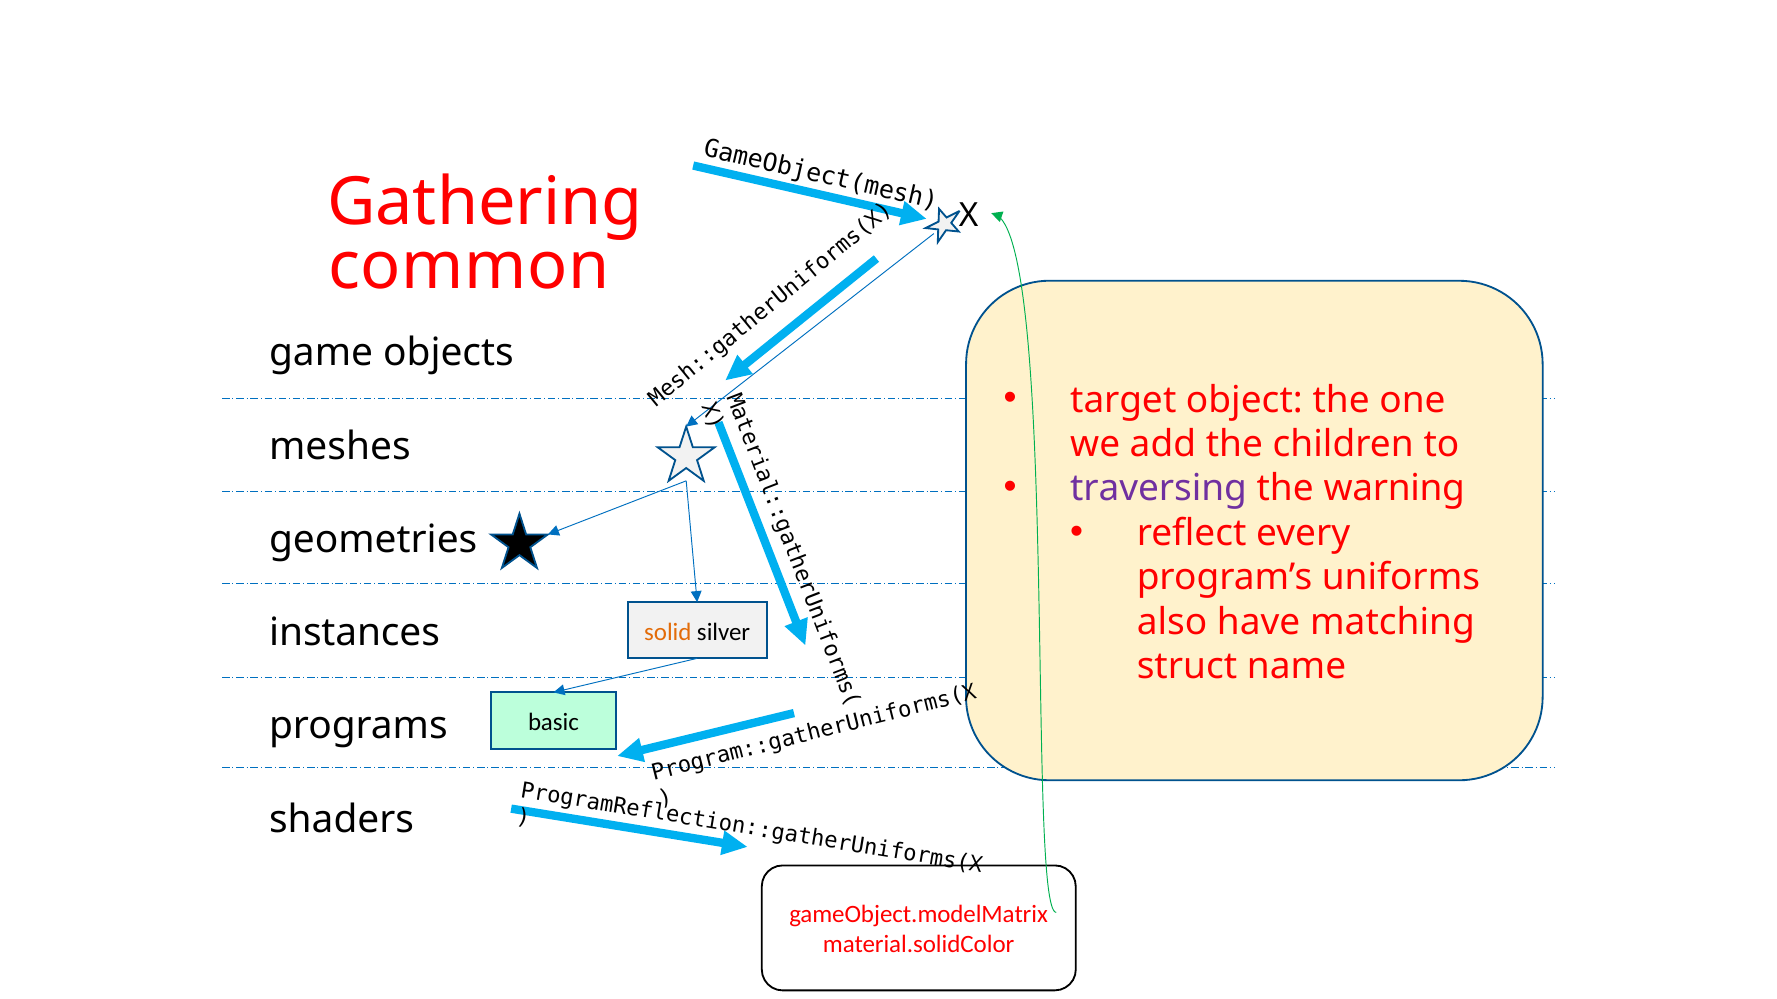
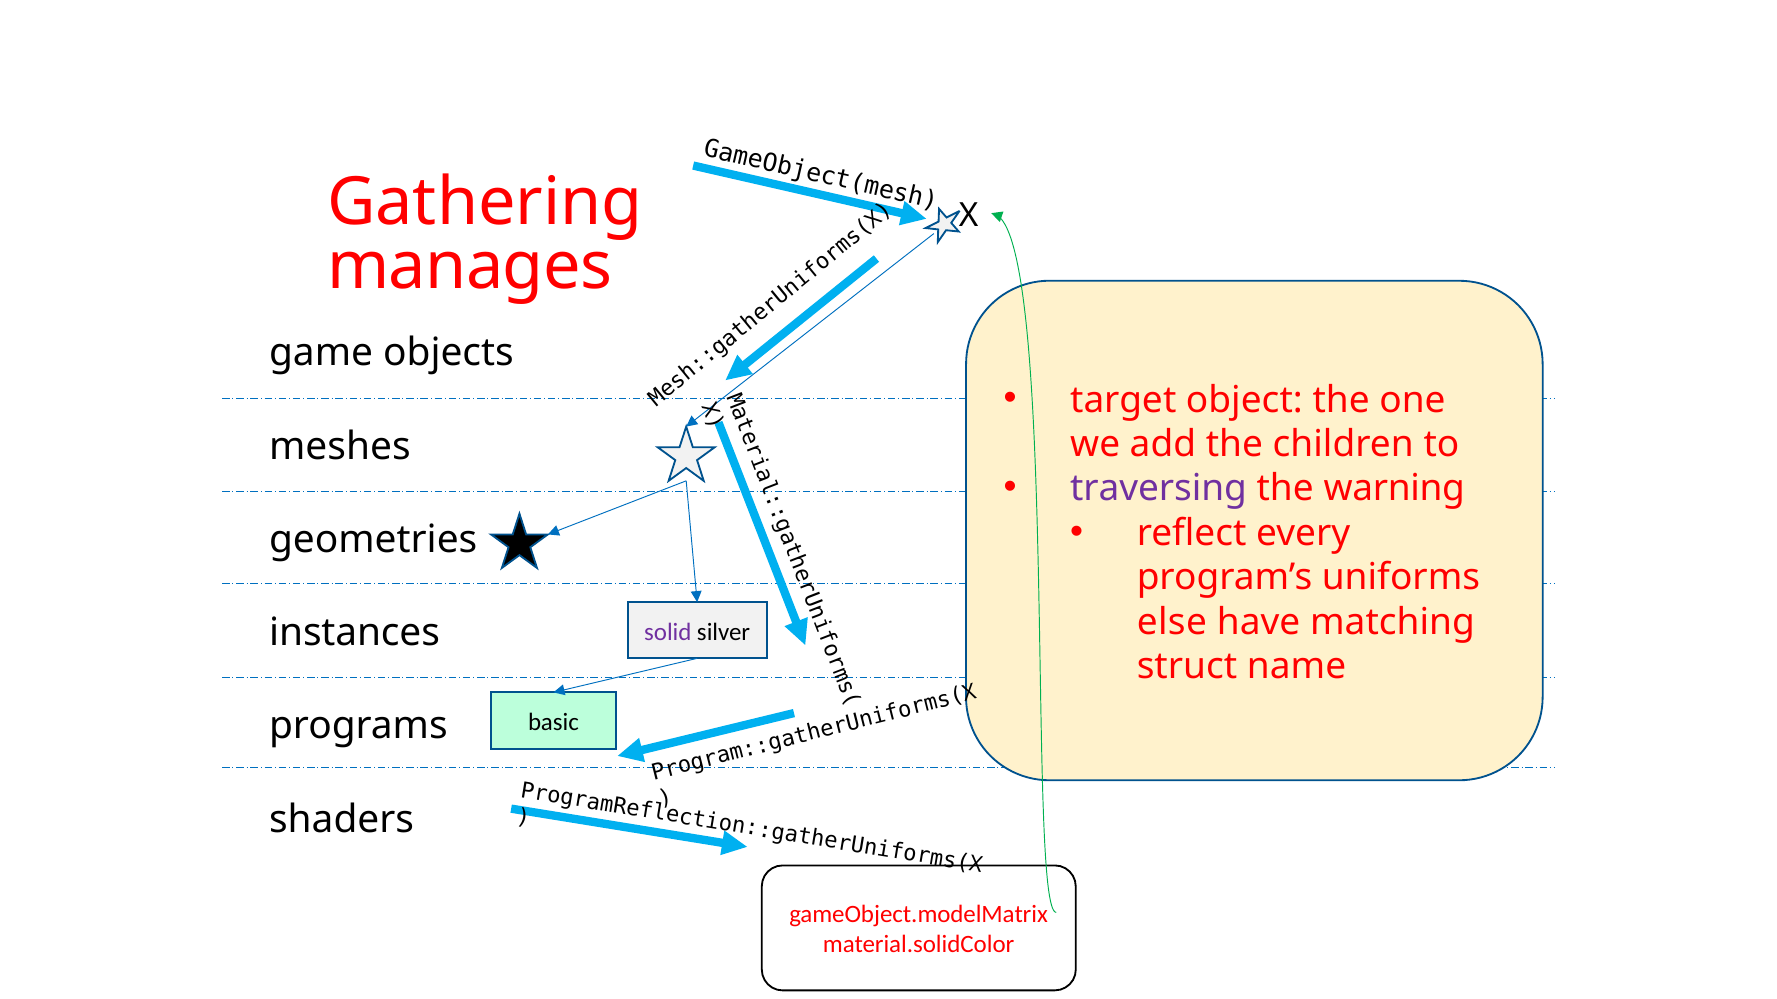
common: common -> manages
also: also -> else
solid colour: orange -> purple
